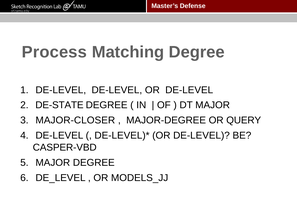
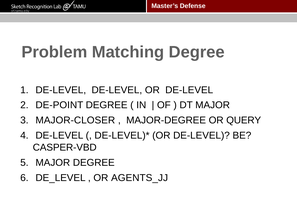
Process: Process -> Problem
DE-STATE: DE-STATE -> DE-POINT
MODELS_JJ: MODELS_JJ -> AGENTS_JJ
